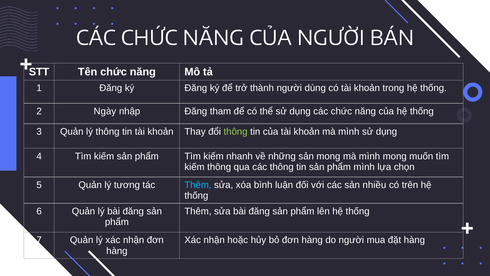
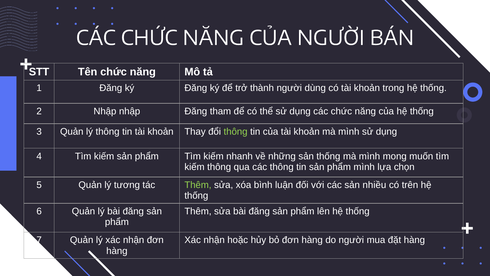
2 Ngày: Ngày -> Nhập
sản mong: mong -> thống
Thêm at (198, 185) colour: light blue -> light green
